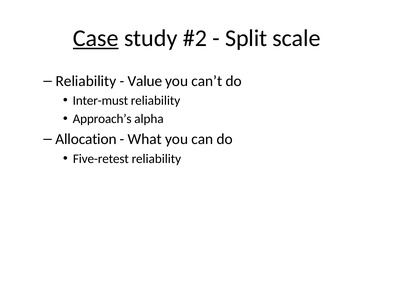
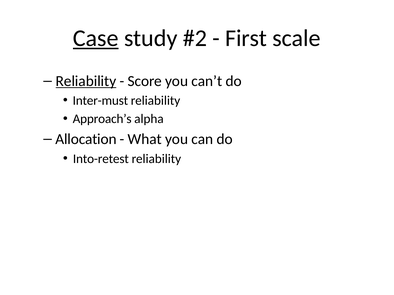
Split: Split -> First
Reliability at (86, 81) underline: none -> present
Value: Value -> Score
Five-retest: Five-retest -> Into-retest
